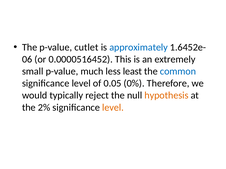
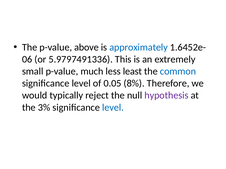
cutlet: cutlet -> above
0.0000516452: 0.0000516452 -> 5.9797491336
0%: 0% -> 8%
hypothesis colour: orange -> purple
2%: 2% -> 3%
level at (113, 108) colour: orange -> blue
